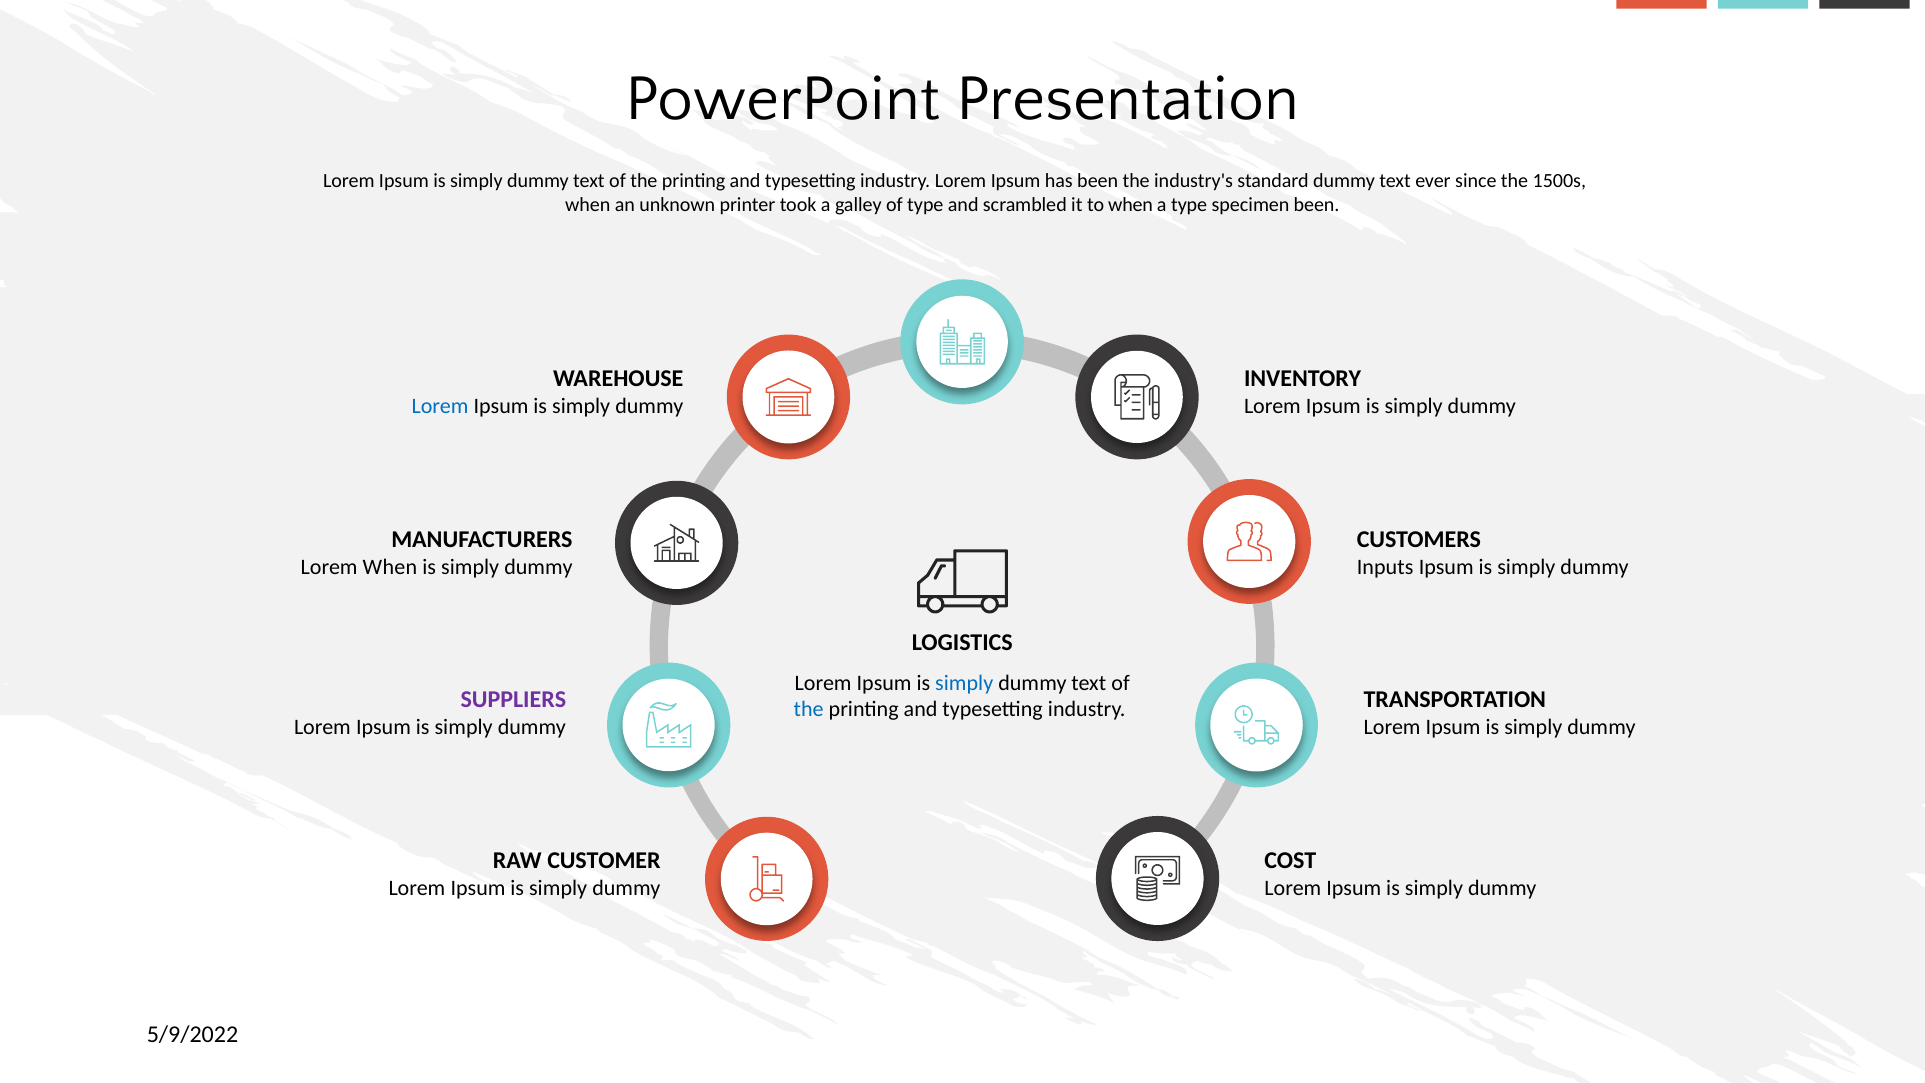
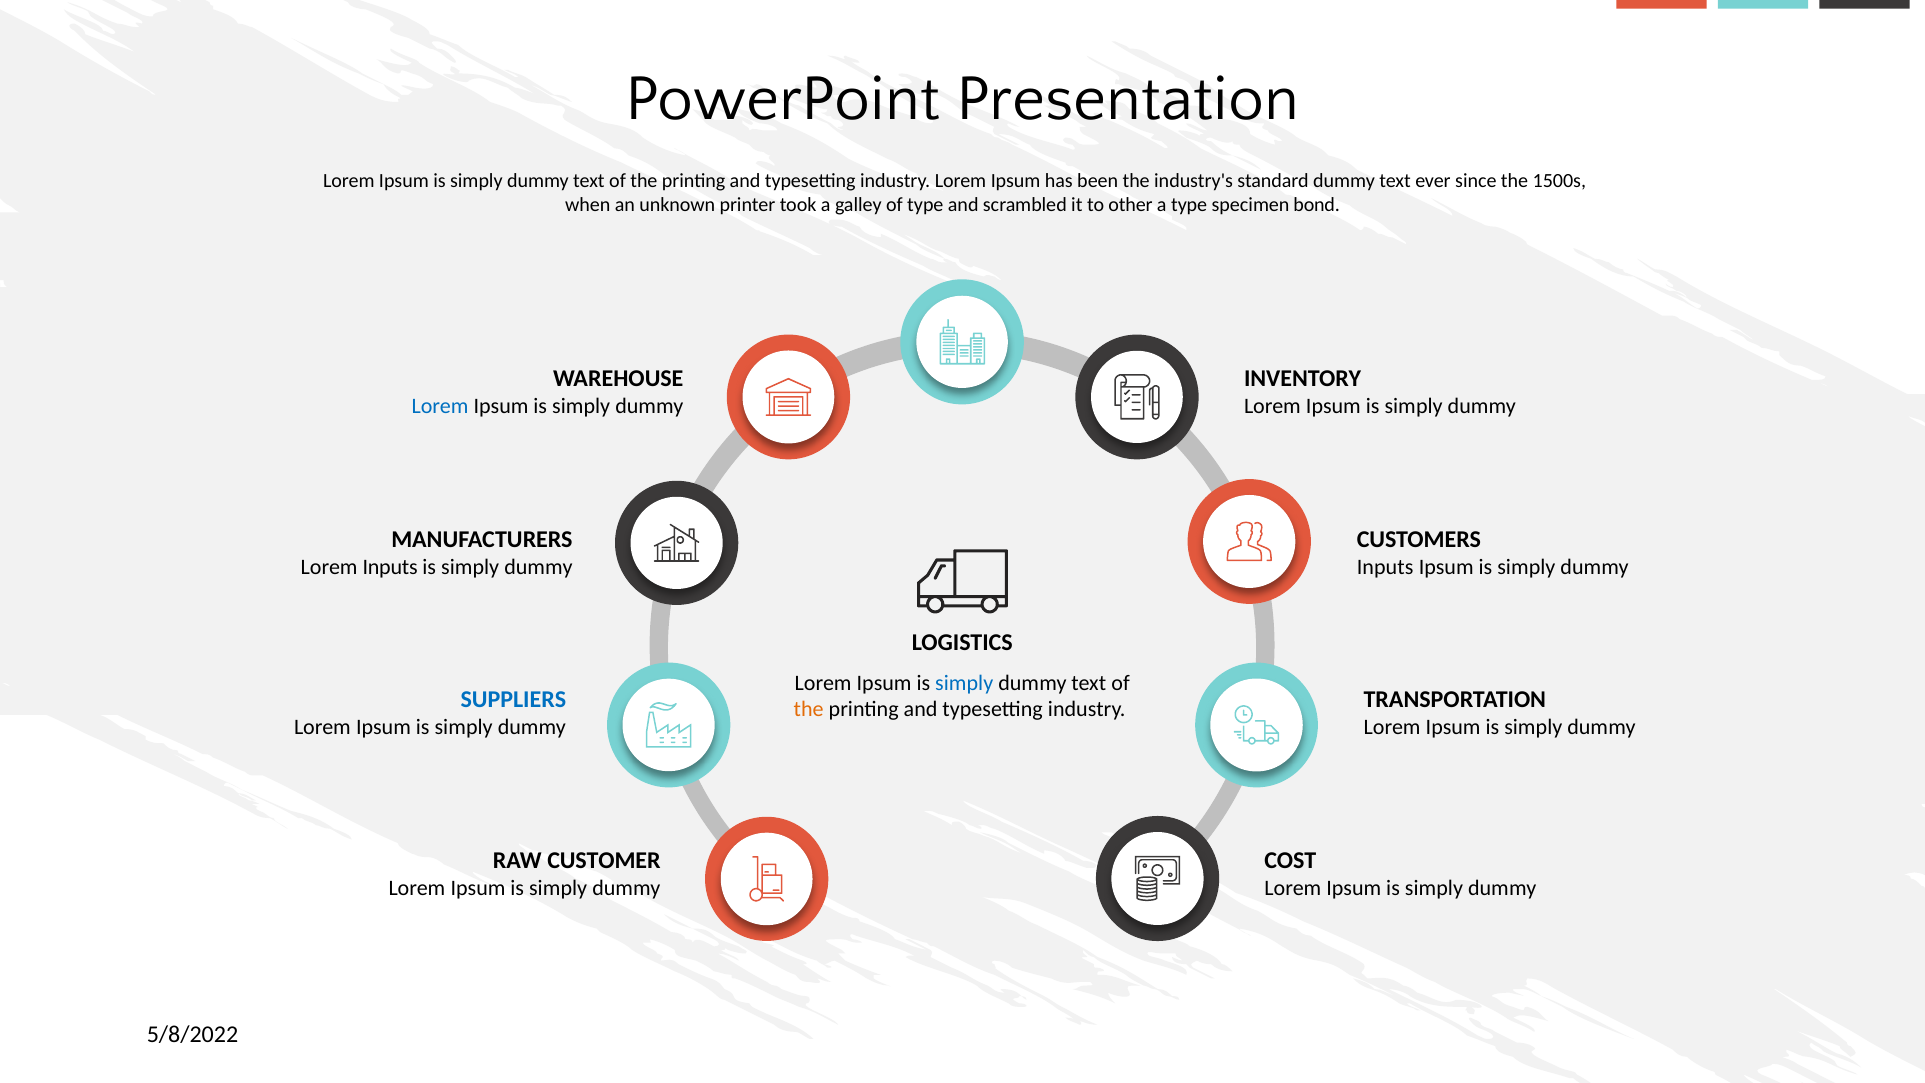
to when: when -> other
specimen been: been -> bond
Lorem When: When -> Inputs
SUPPLIERS colour: purple -> blue
the at (809, 710) colour: blue -> orange
5/9/2022: 5/9/2022 -> 5/8/2022
